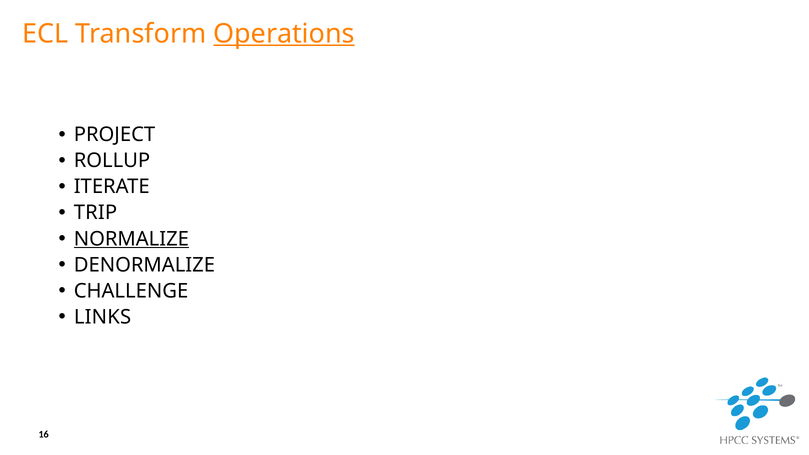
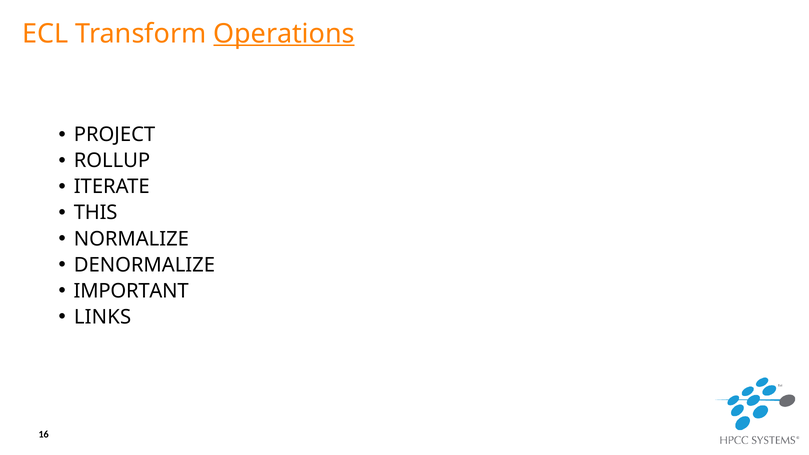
TRIP: TRIP -> THIS
NORMALIZE underline: present -> none
CHALLENGE: CHALLENGE -> IMPORTANT
